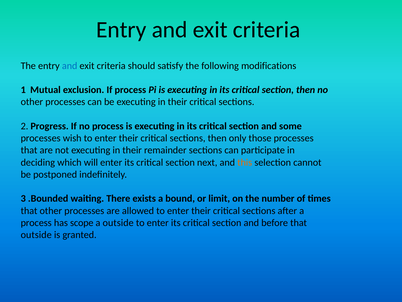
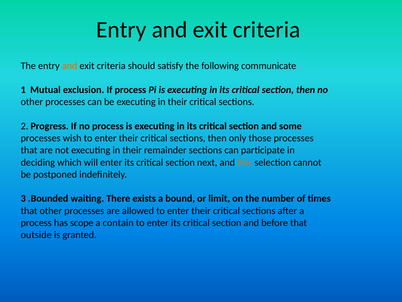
and at (70, 66) colour: blue -> orange
modifications: modifications -> communicate
a outside: outside -> contain
